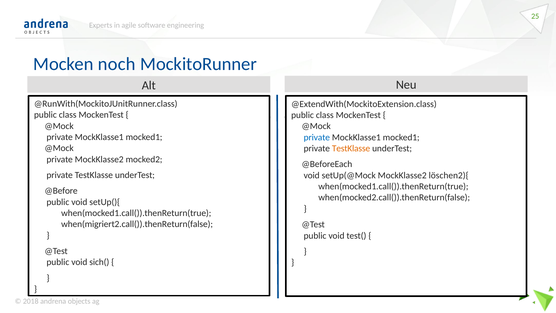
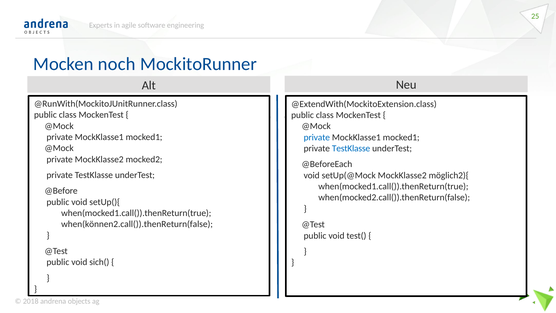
TestKlasse at (351, 148) colour: orange -> blue
löschen2){: löschen2){ -> möglich2){
when(migriert2.call()).thenReturn(false: when(migriert2.call()).thenReturn(false -> when(können2.call()).thenReturn(false
